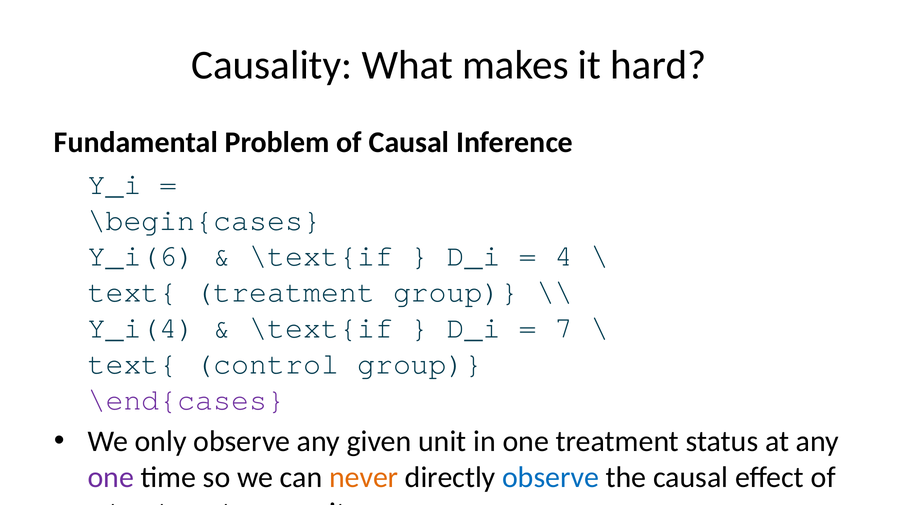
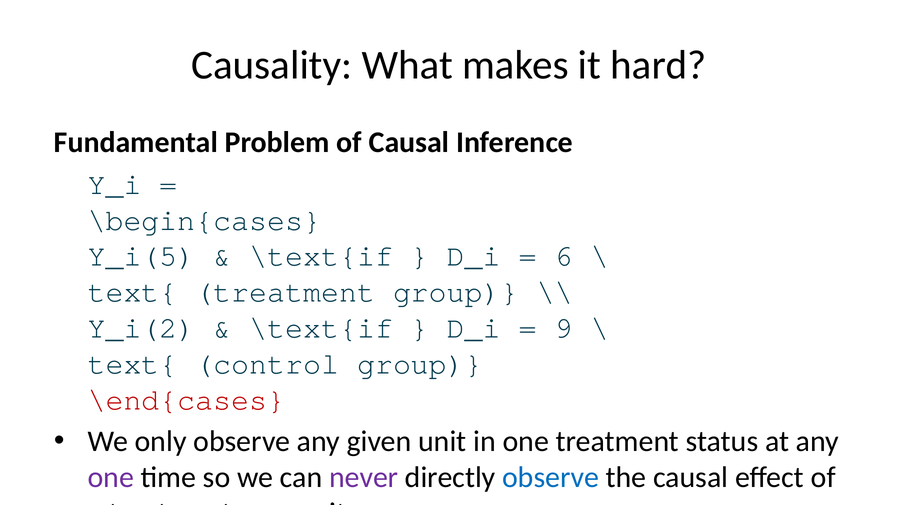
Y_i(6: Y_i(6 -> Y_i(5
4: 4 -> 6
Y_i(4: Y_i(4 -> Y_i(2
7: 7 -> 9
\end{cases colour: purple -> red
never colour: orange -> purple
